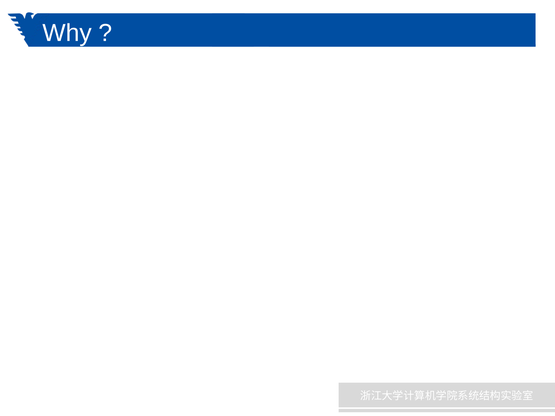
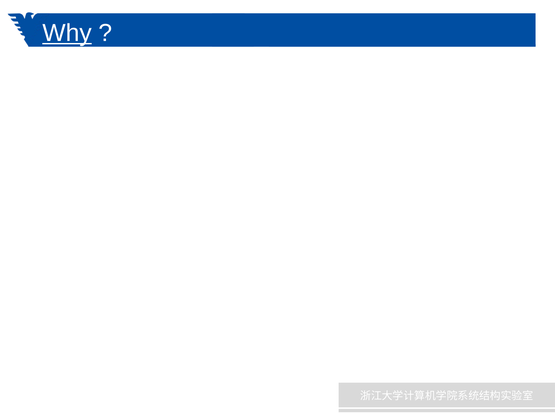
Why underline: none -> present
